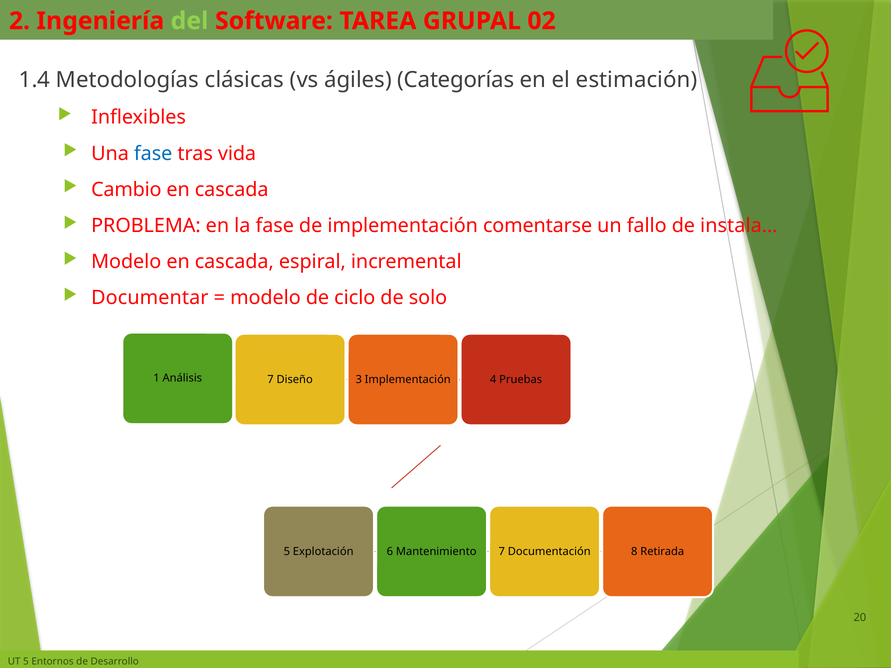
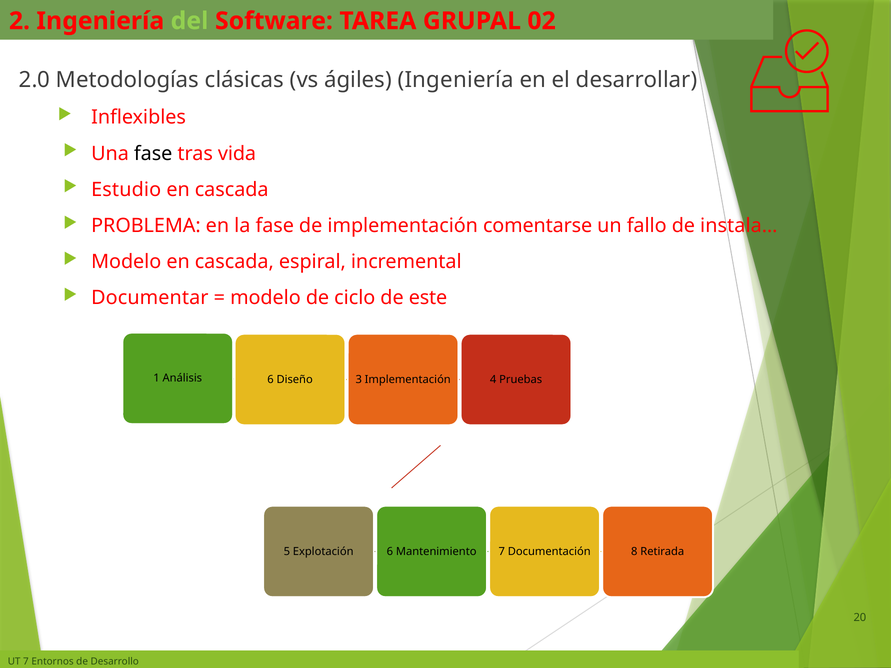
1.4: 1.4 -> 2.0
ágiles Categorías: Categorías -> Ingeniería
estimación: estimación -> desarrollar
fase at (153, 154) colour: blue -> black
Cambio: Cambio -> Estudio
solo: solo -> este
7 at (270, 380): 7 -> 6
5 at (26, 662): 5 -> 7
